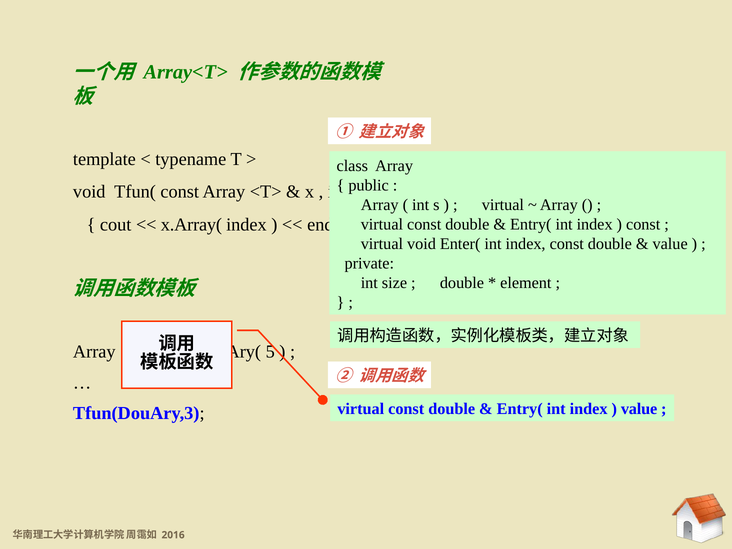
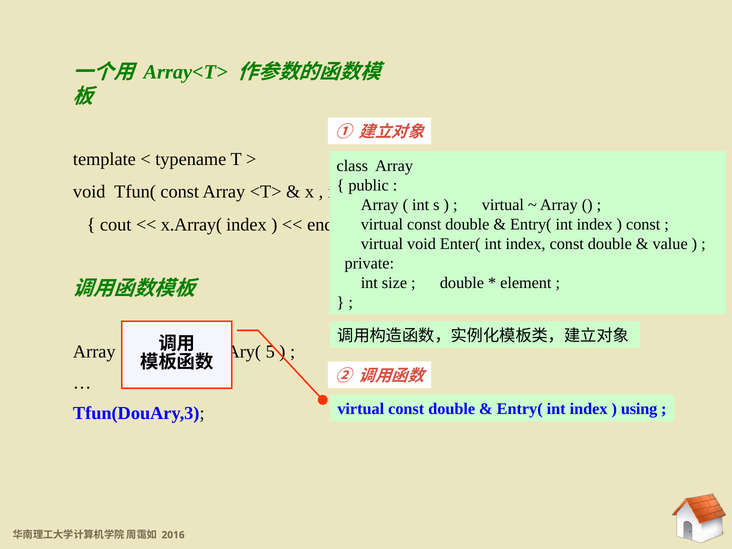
value at (639, 409): value -> using
